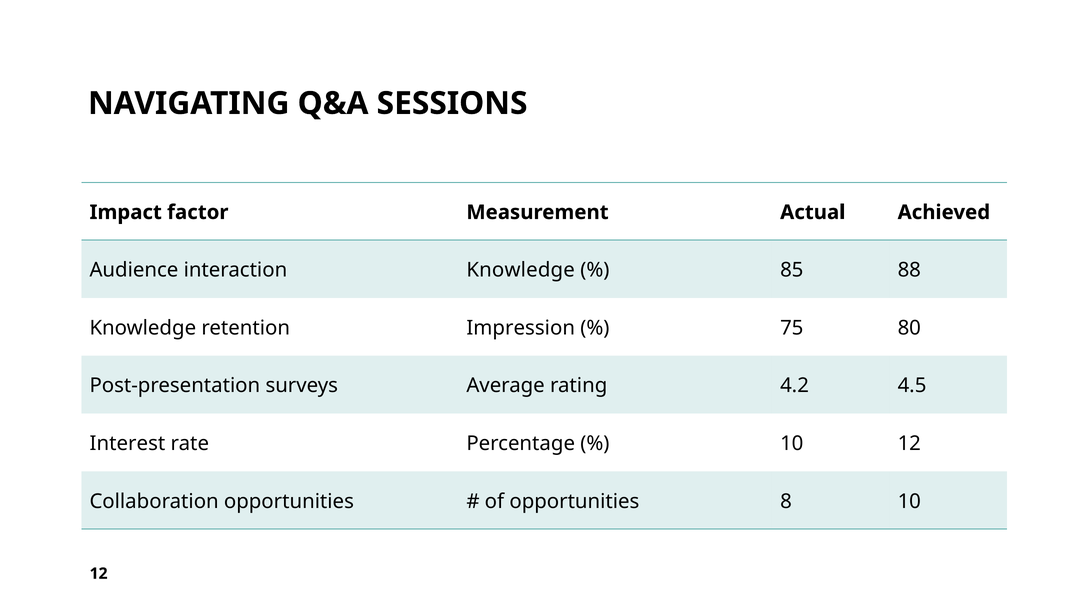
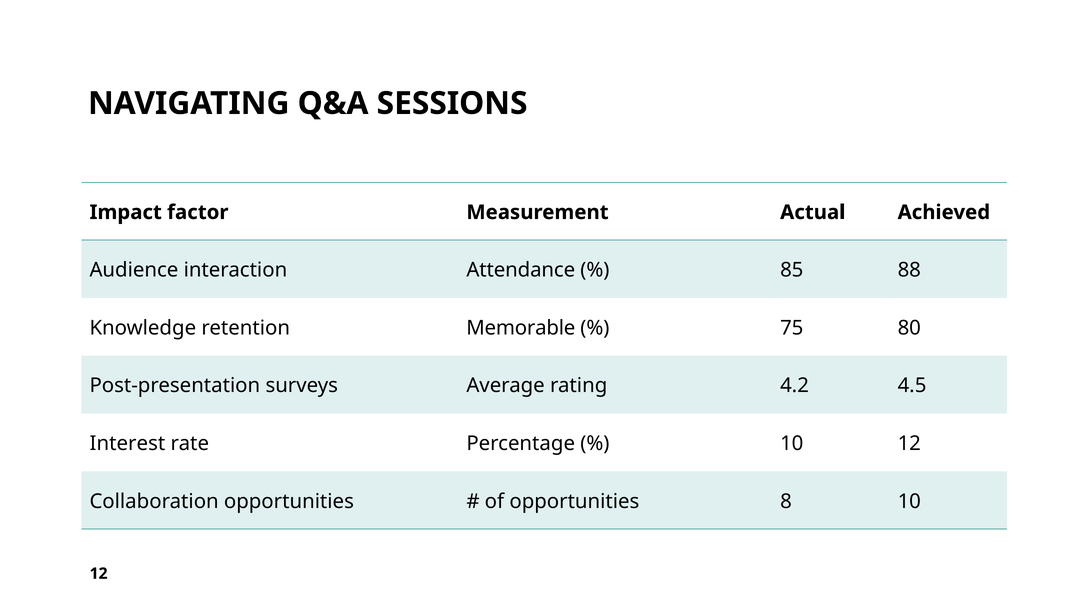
interaction Knowledge: Knowledge -> Attendance
Impression: Impression -> Memorable
